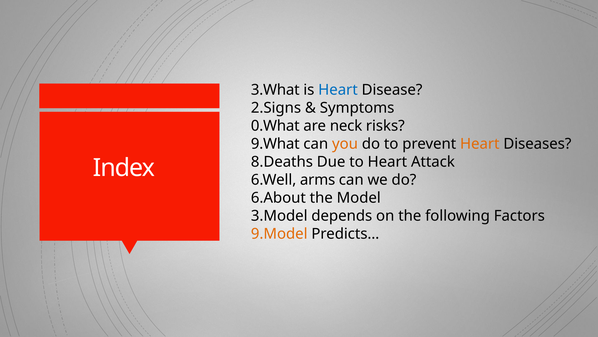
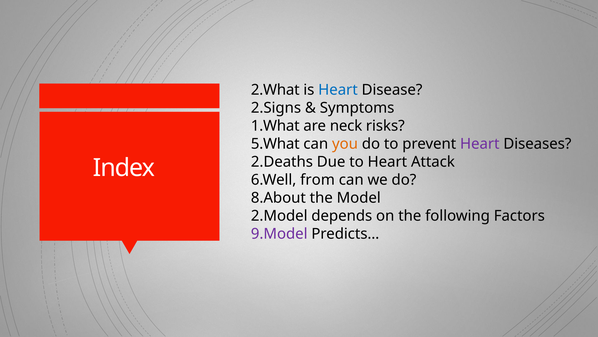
3.What: 3.What -> 2.What
0.What: 0.What -> 1.What
9.What: 9.What -> 5.What
Heart at (480, 144) colour: orange -> purple
8.Deaths: 8.Deaths -> 2.Deaths
arms: arms -> from
6.About: 6.About -> 8.About
3.Model: 3.Model -> 2.Model
9.Model colour: orange -> purple
